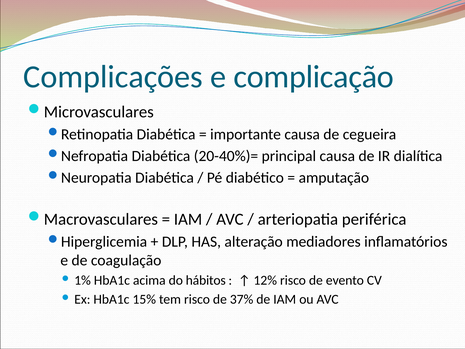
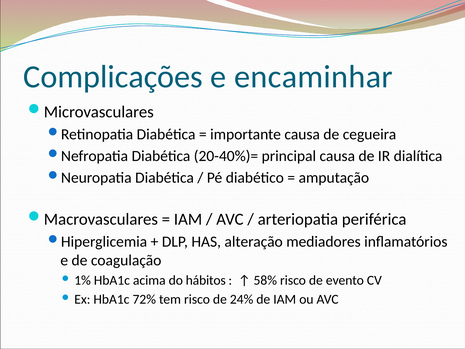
complicação: complicação -> encaminhar
12%: 12% -> 58%
15%: 15% -> 72%
37%: 37% -> 24%
